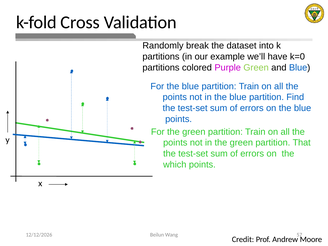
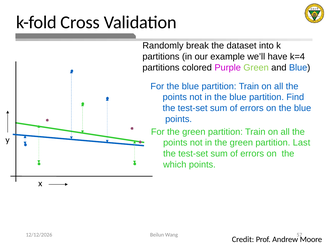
k=0: k=0 -> k=4
That: That -> Last
